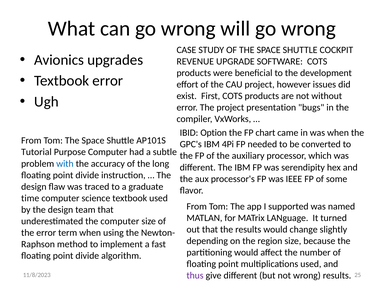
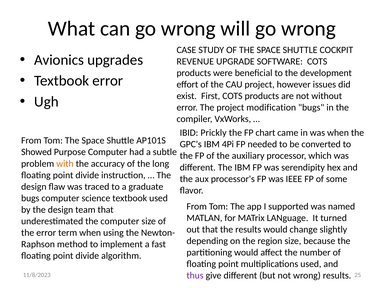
presentation: presentation -> modification
Option: Option -> Prickly
Tutorial: Tutorial -> Showed
with colour: blue -> orange
time at (30, 198): time -> bugs
